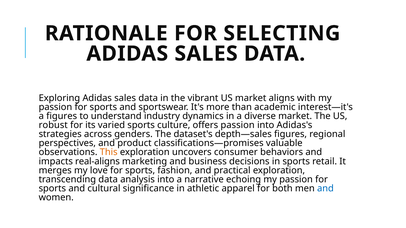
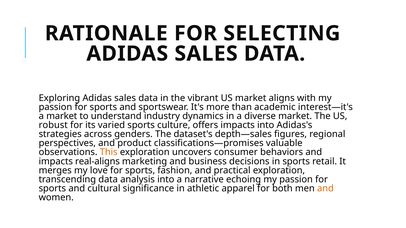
a figures: figures -> market
offers passion: passion -> impacts
and at (325, 189) colour: blue -> orange
